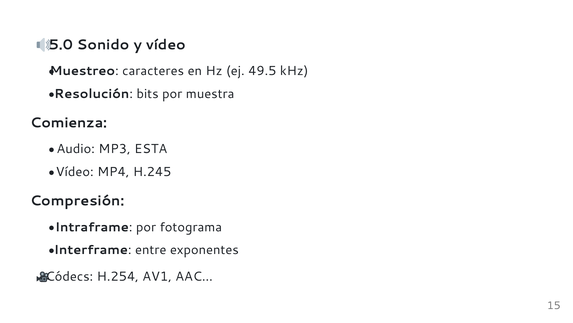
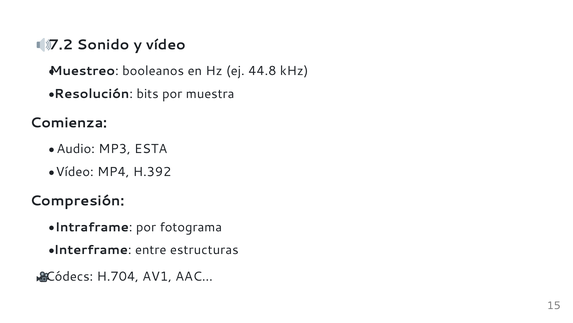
5.0: 5.0 -> 7.2
caracteres: caracteres -> booleanos
49.5: 49.5 -> 44.8
H.245: H.245 -> H.392
exponentes: exponentes -> estructuras
H.254: H.254 -> H.704
